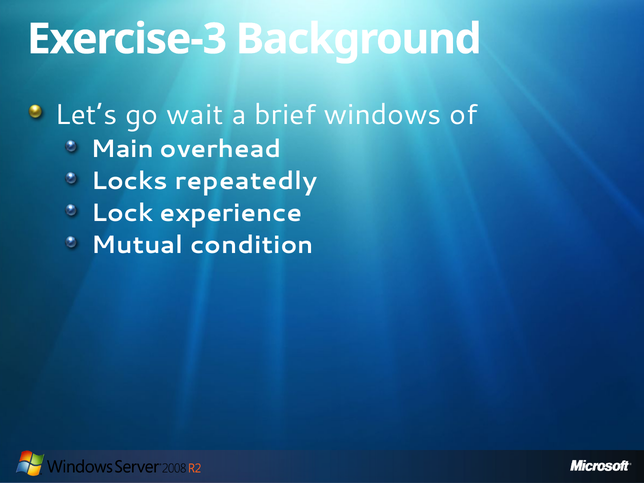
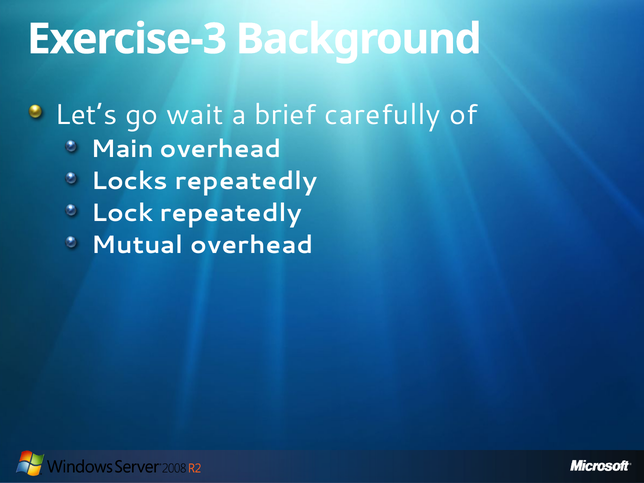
windows: windows -> carefully
Lock experience: experience -> repeatedly
Mutual condition: condition -> overhead
